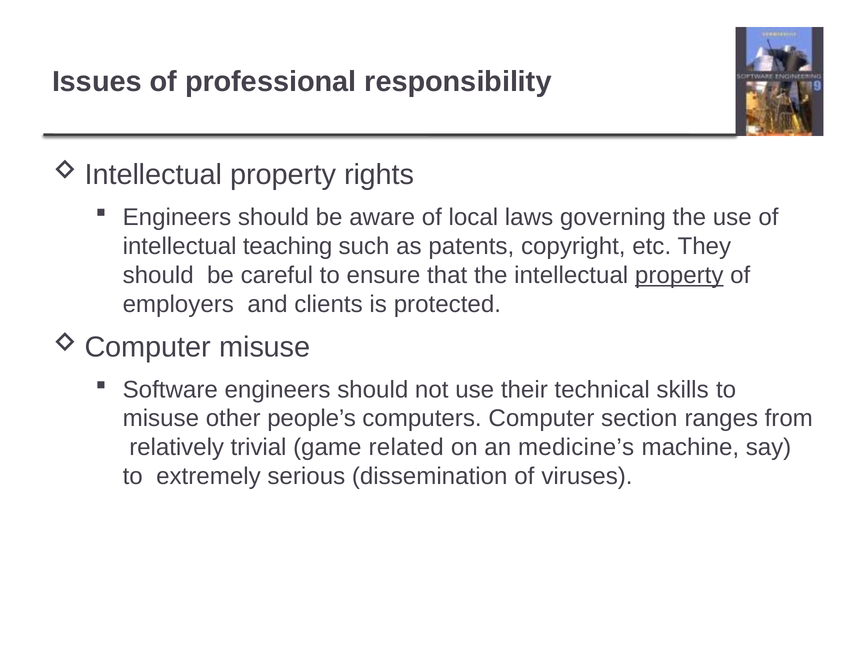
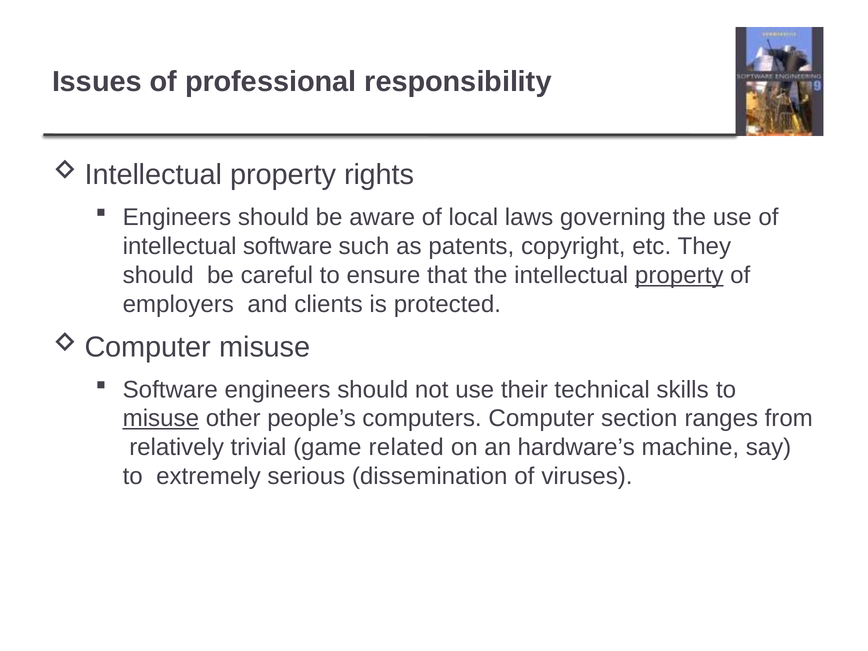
intellectual teaching: teaching -> software
misuse at (161, 419) underline: none -> present
medicine’s: medicine’s -> hardware’s
